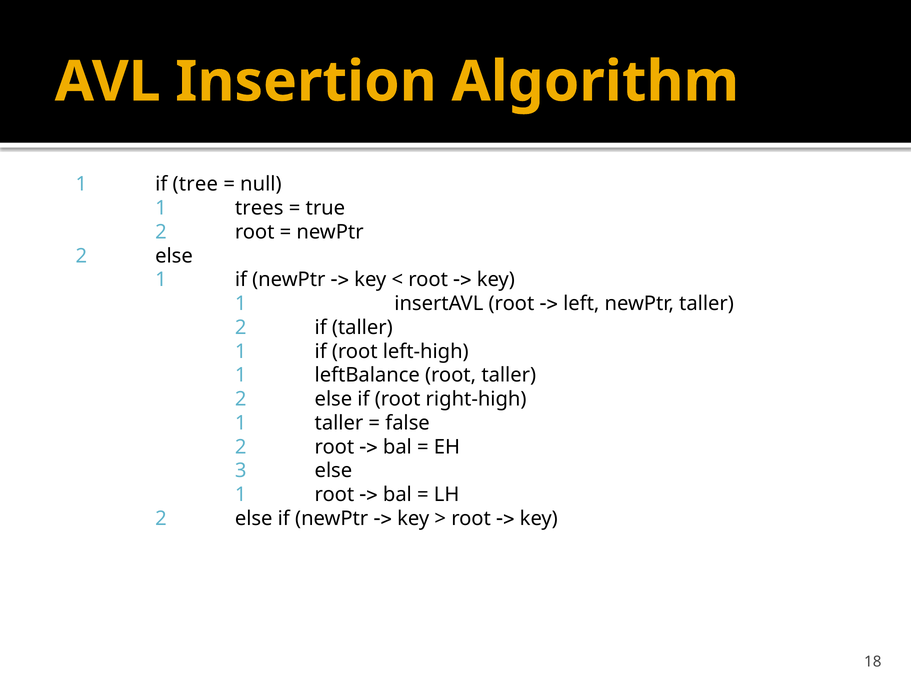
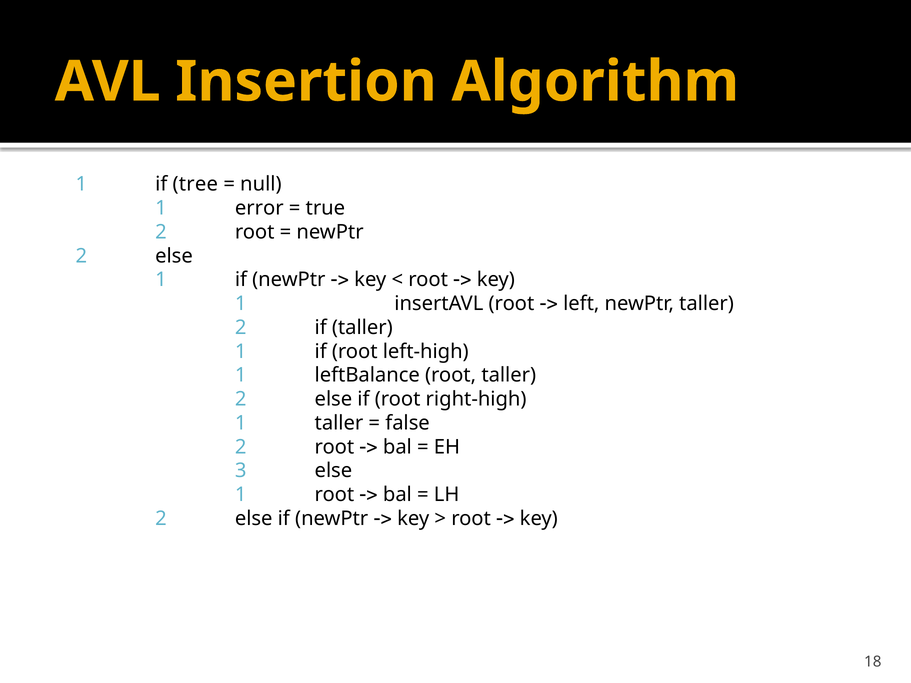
trees: trees -> error
